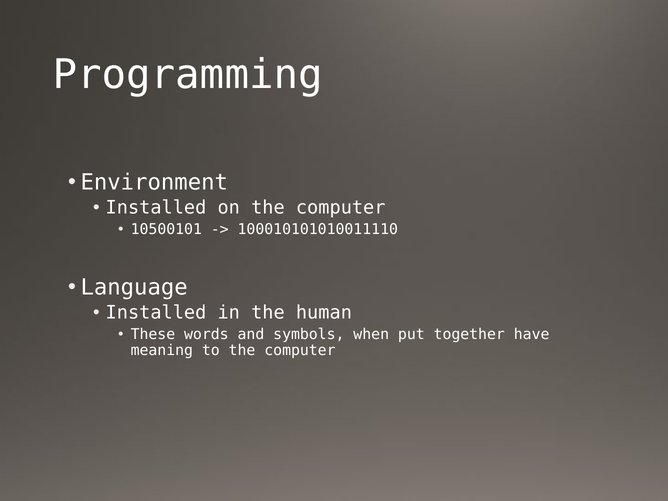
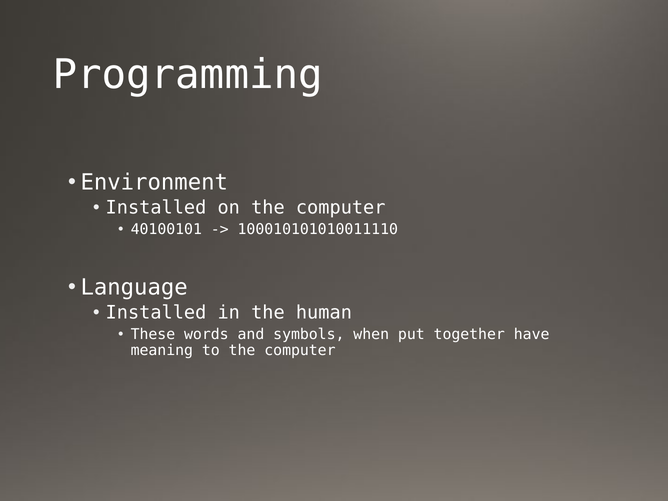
10500101: 10500101 -> 40100101
